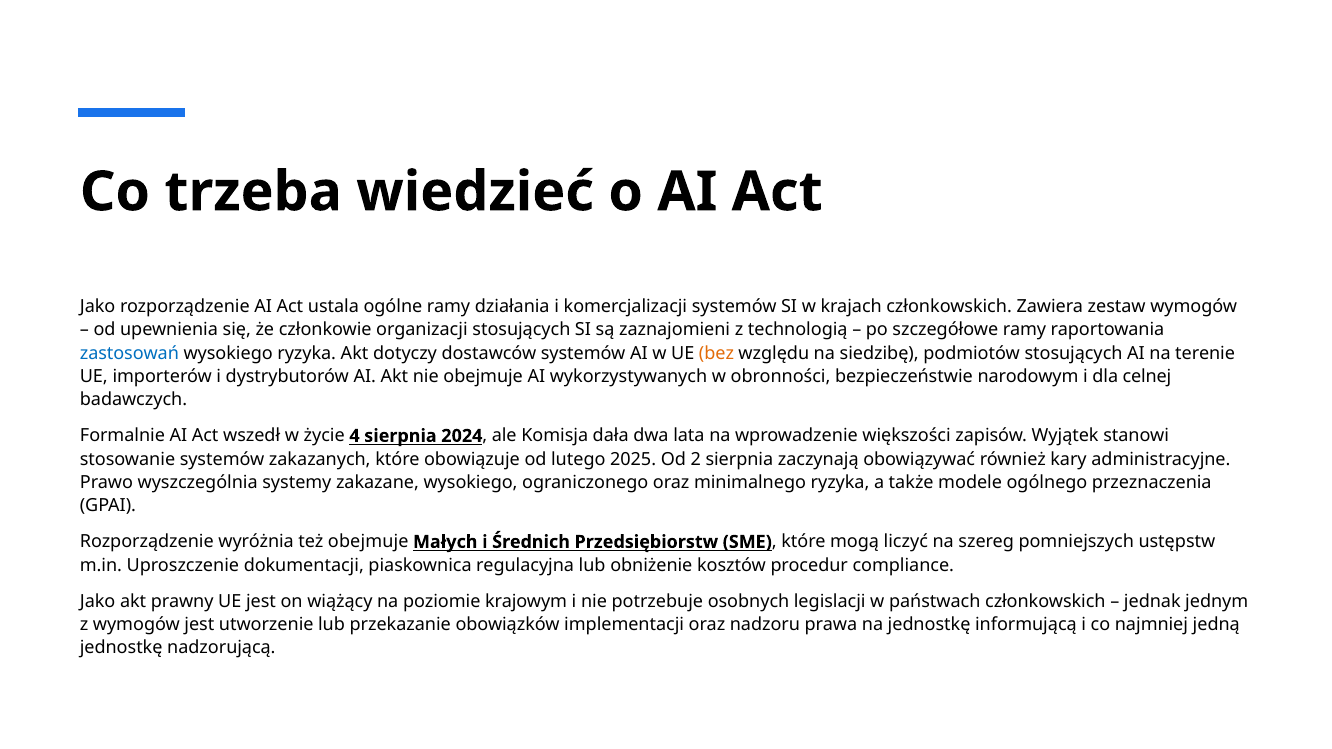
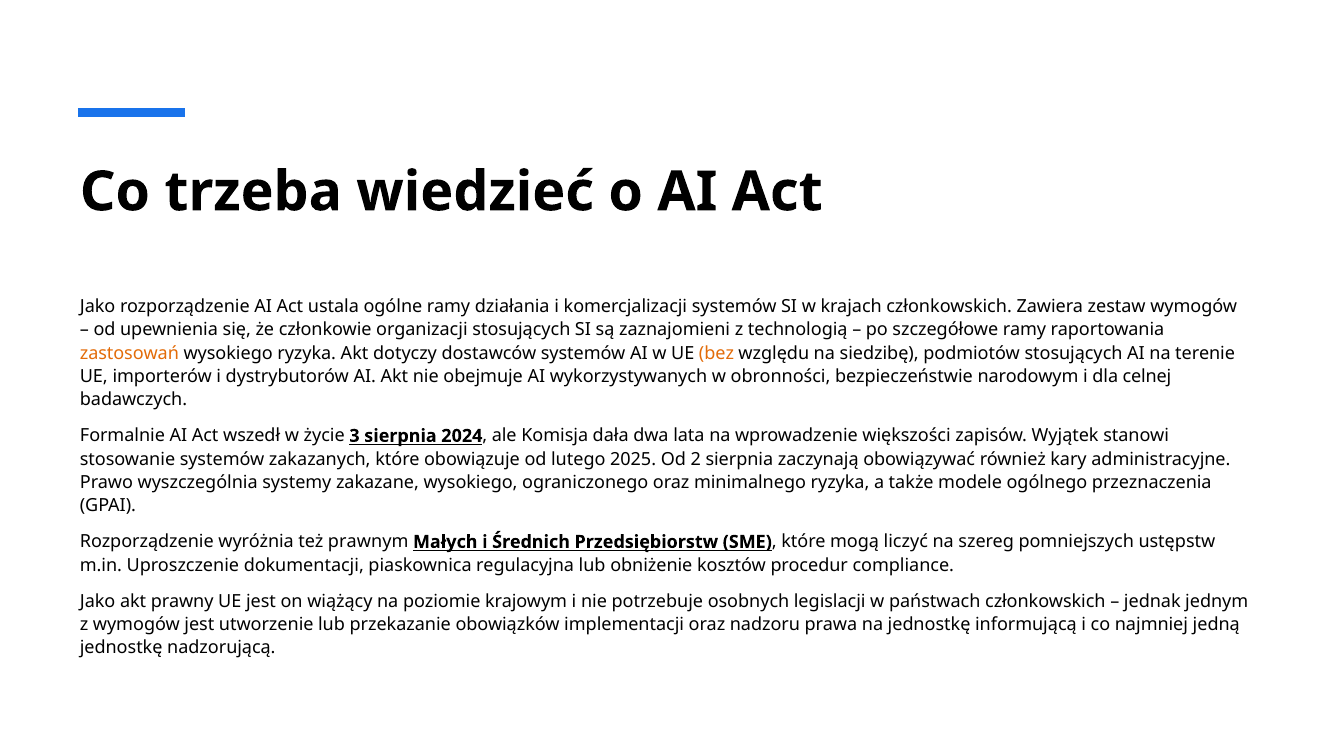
zastosowań colour: blue -> orange
4: 4 -> 3
też obejmuje: obejmuje -> prawnym
